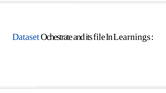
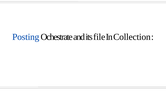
Dataset: Dataset -> Posting
Learnings: Learnings -> Collection
